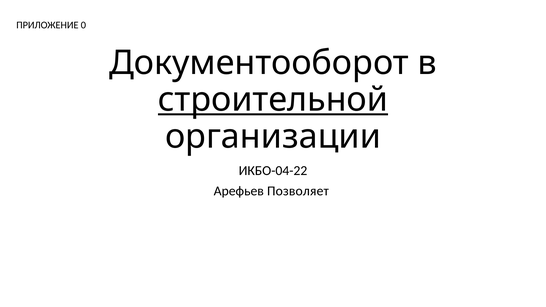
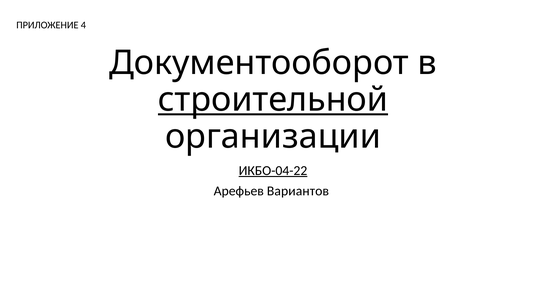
0: 0 -> 4
ИКБО-04-22 underline: none -> present
Позволяет: Позволяет -> Вариантов
